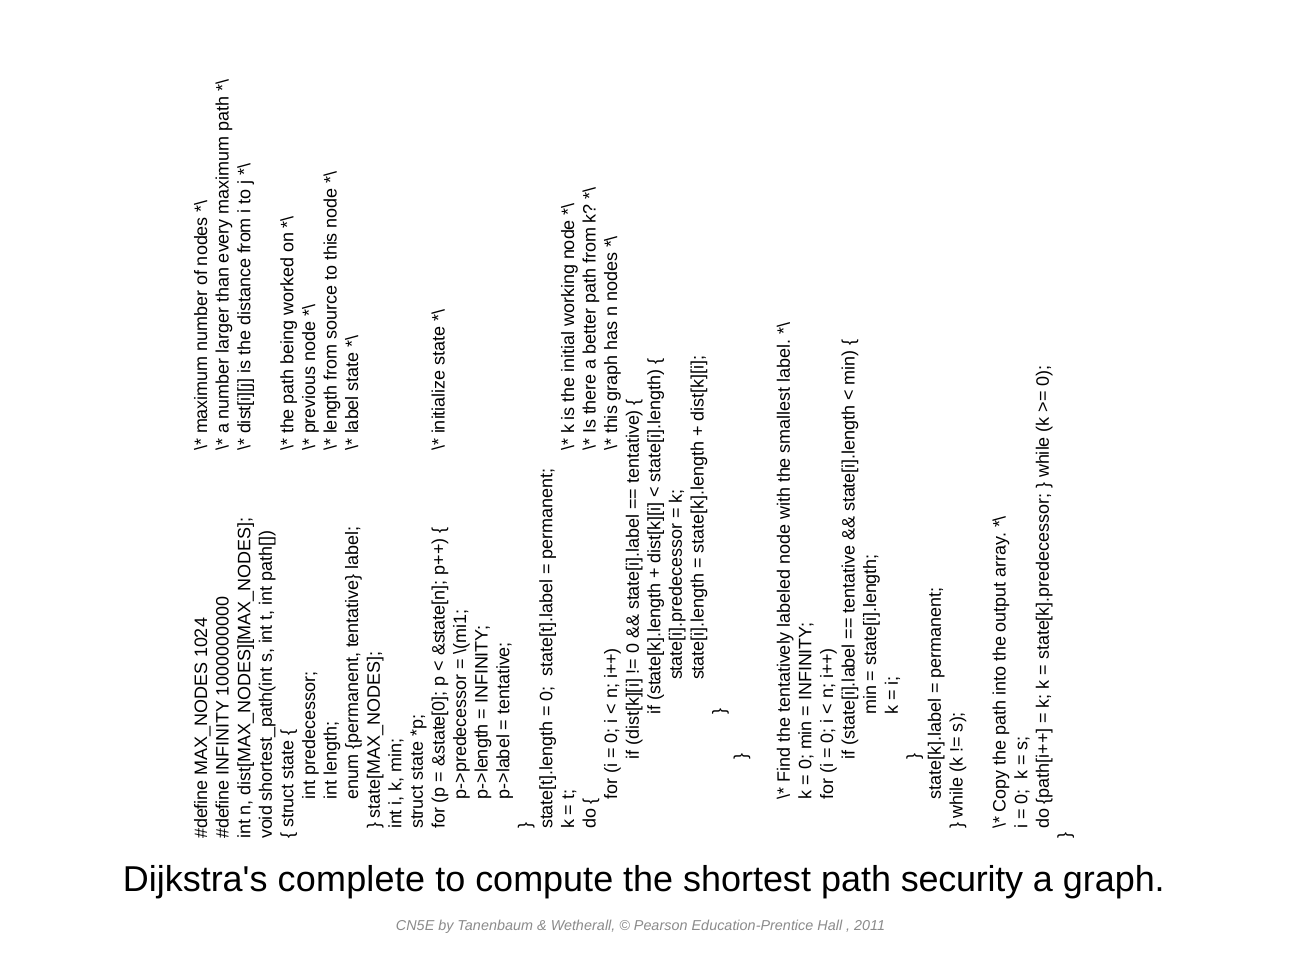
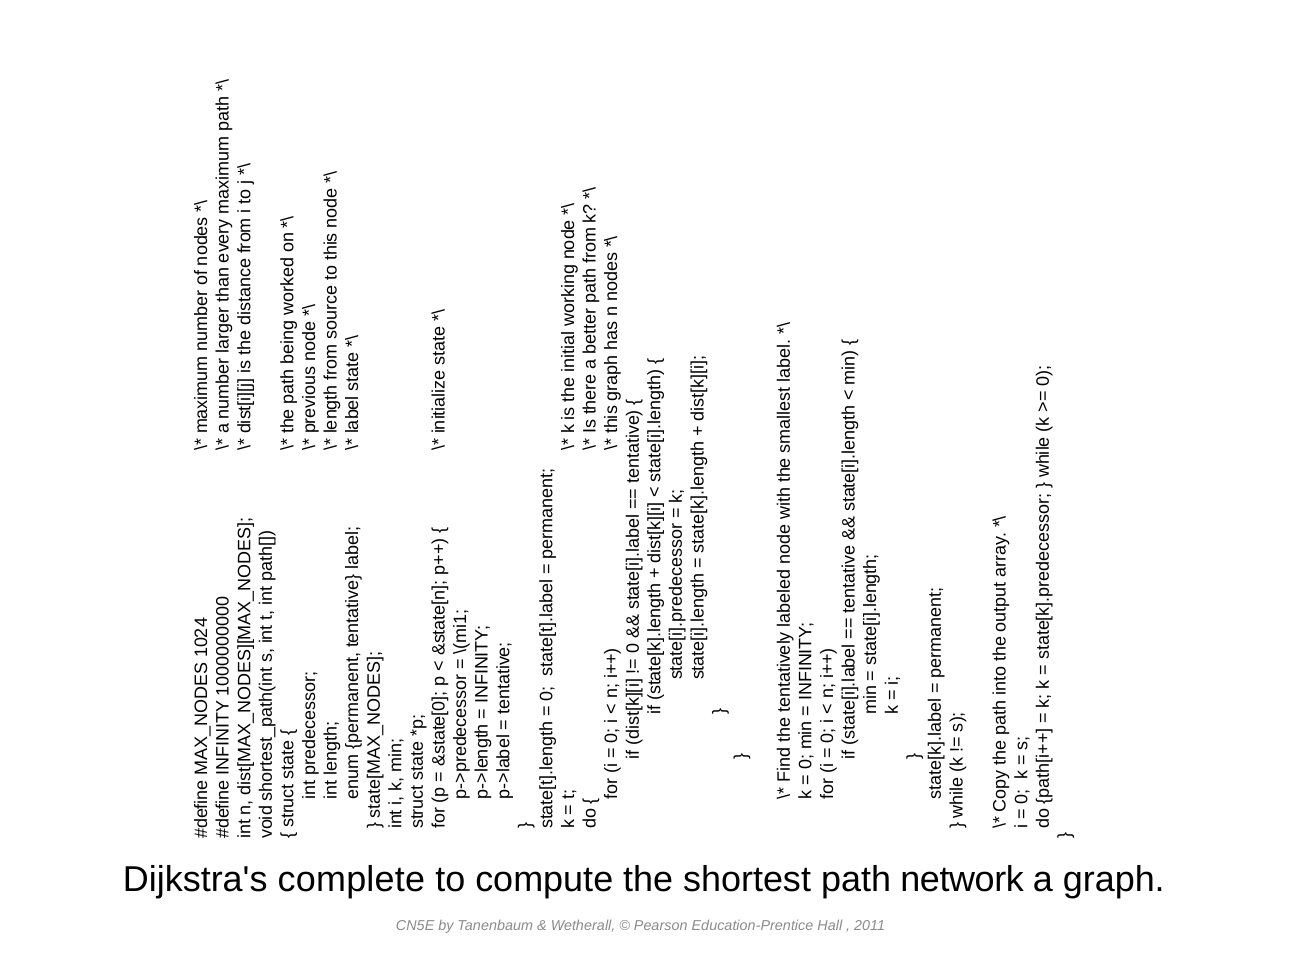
security: security -> network
